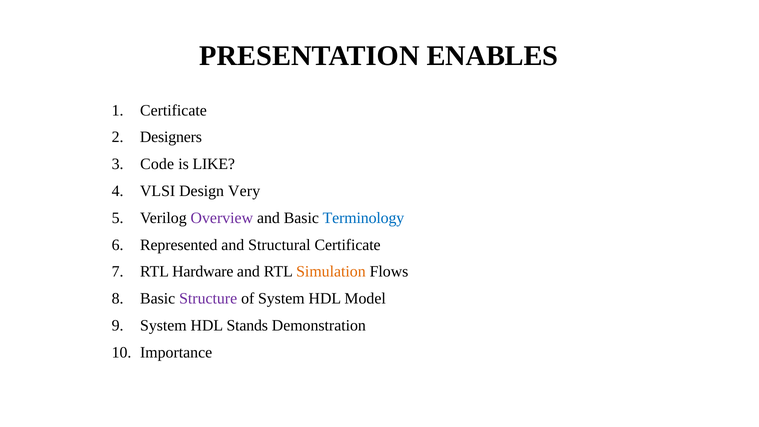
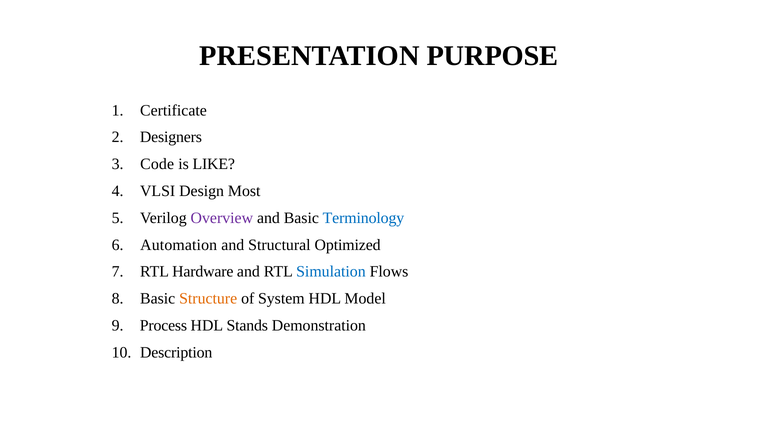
ENABLES: ENABLES -> PURPOSE
Very: Very -> Most
Represented: Represented -> Automation
Structural Certificate: Certificate -> Optimized
Simulation colour: orange -> blue
Structure colour: purple -> orange
System at (163, 325): System -> Process
Importance: Importance -> Description
